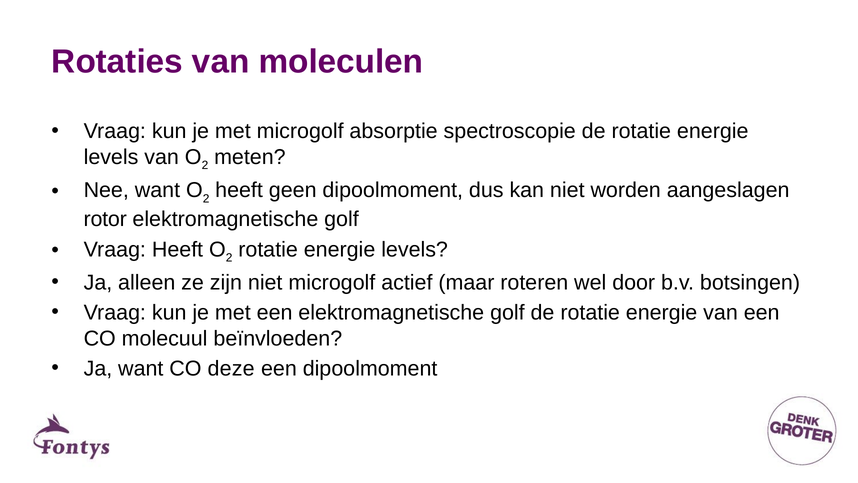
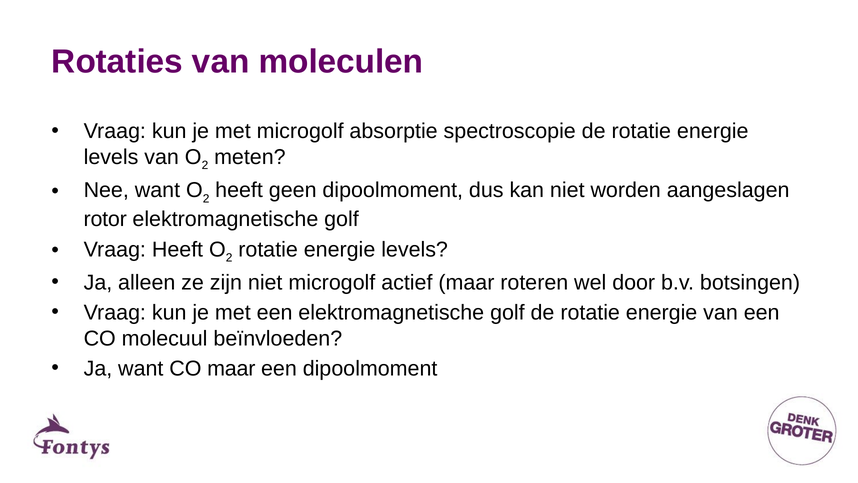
CO deze: deze -> maar
